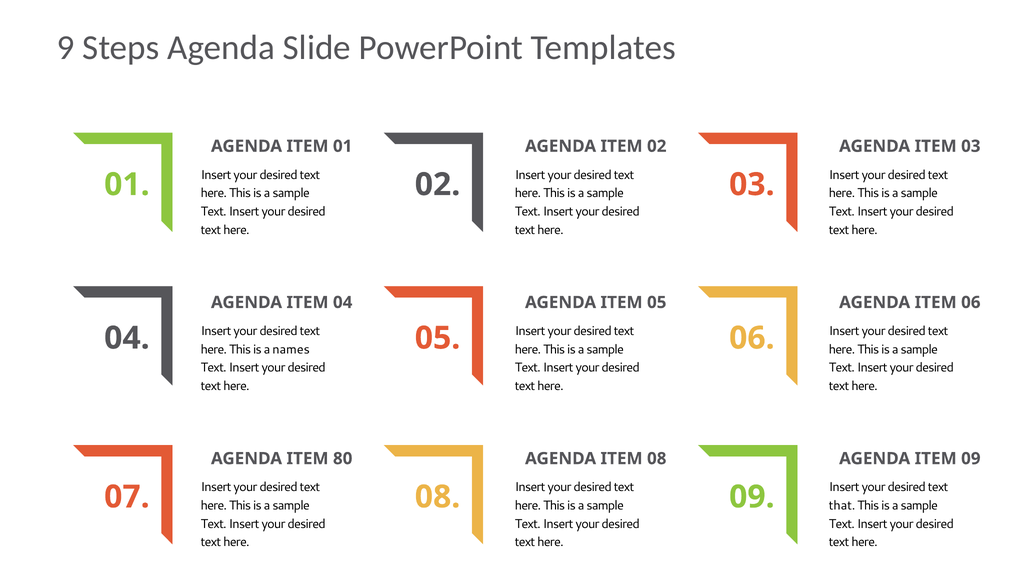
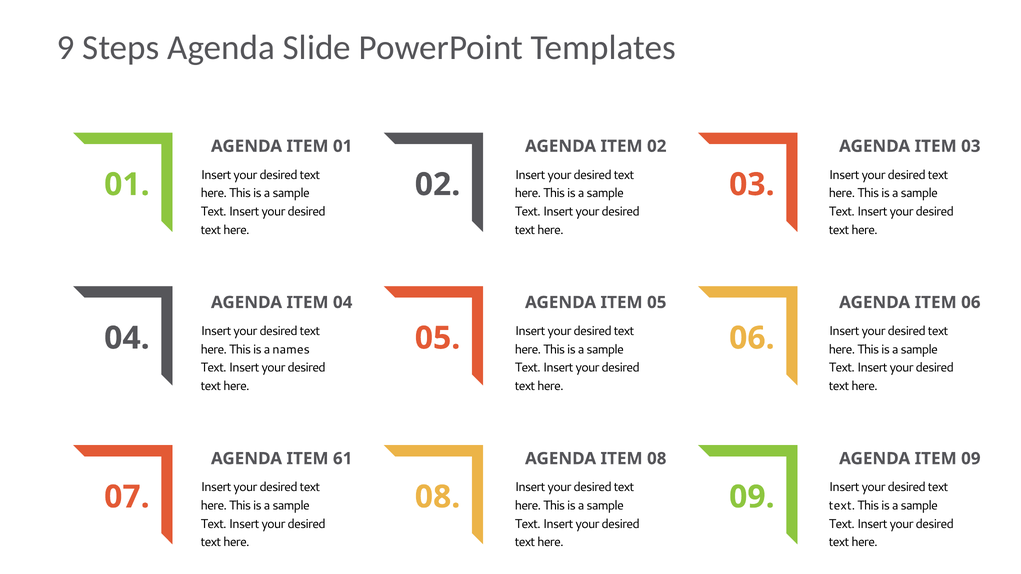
80: 80 -> 61
that at (842, 506): that -> text
